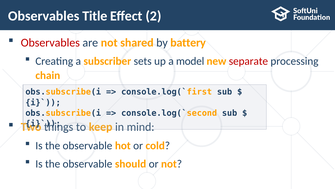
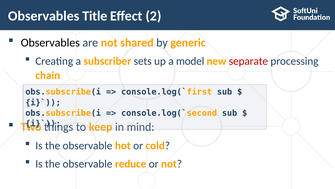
Observables at (50, 43) colour: red -> black
battery: battery -> generic
should: should -> reduce
